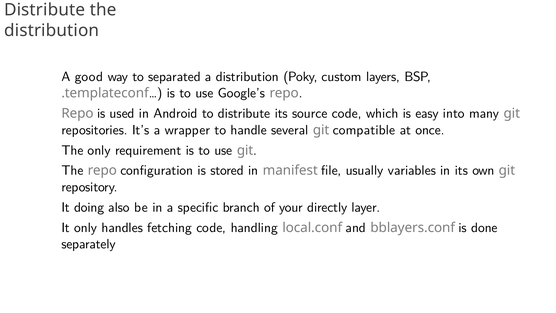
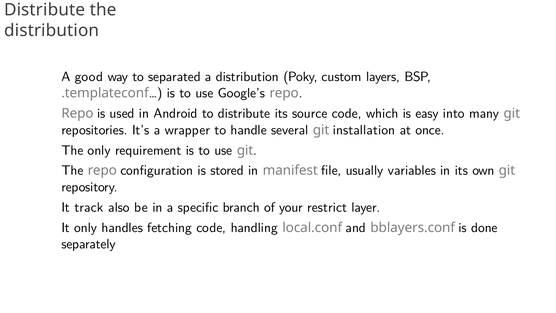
compatible: compatible -> installation
doing: doing -> track
directly: directly -> restrict
